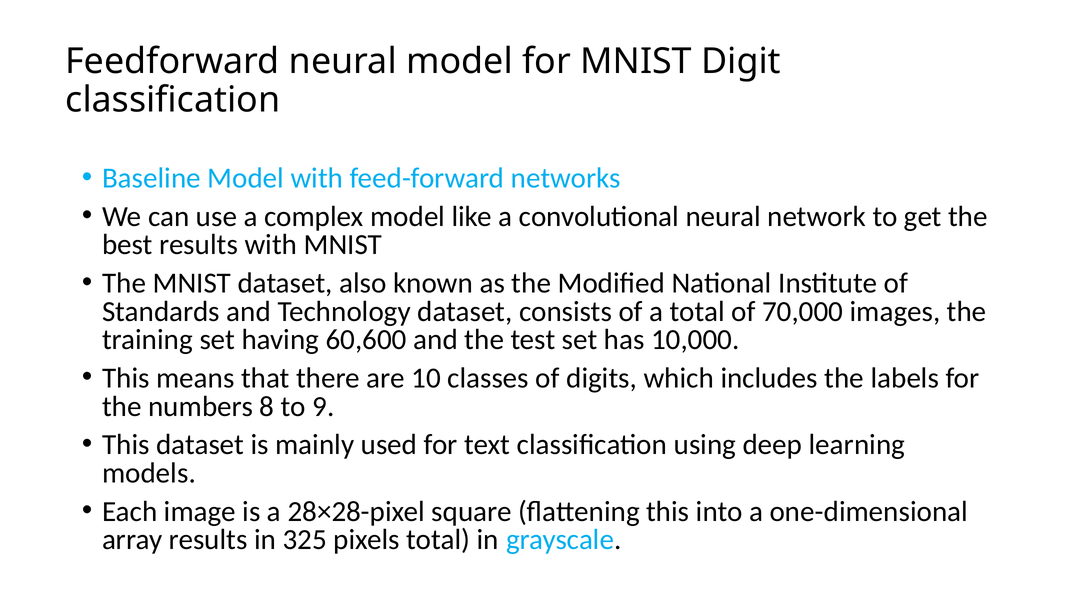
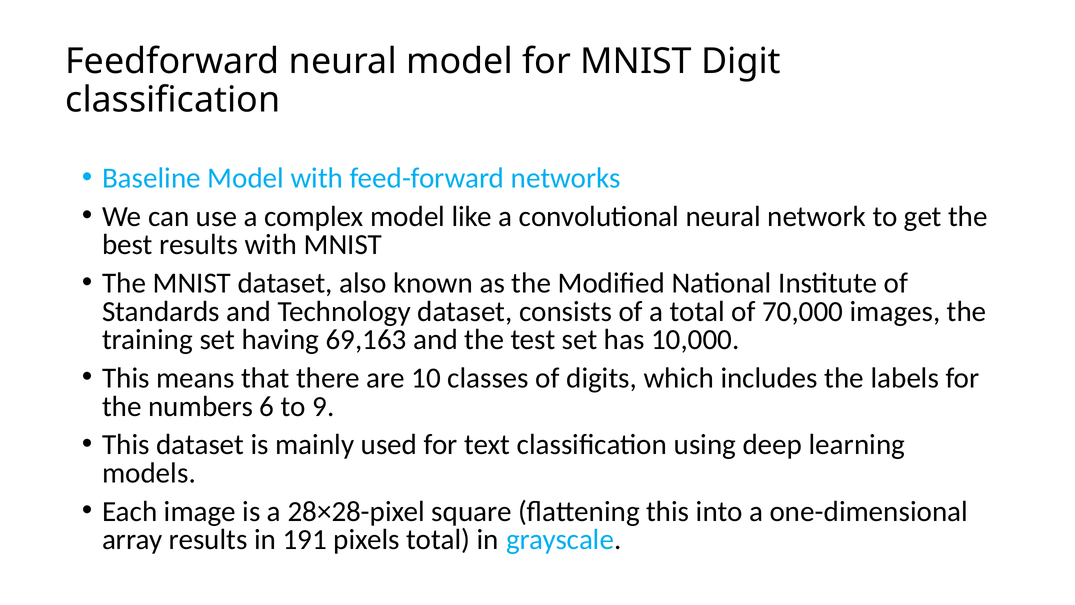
60,600: 60,600 -> 69,163
8: 8 -> 6
325: 325 -> 191
